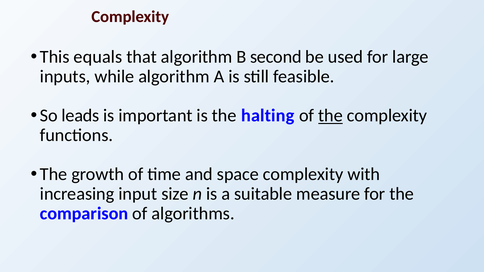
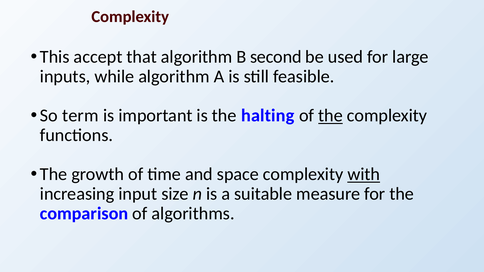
equals: equals -> accept
leads: leads -> term
with underline: none -> present
